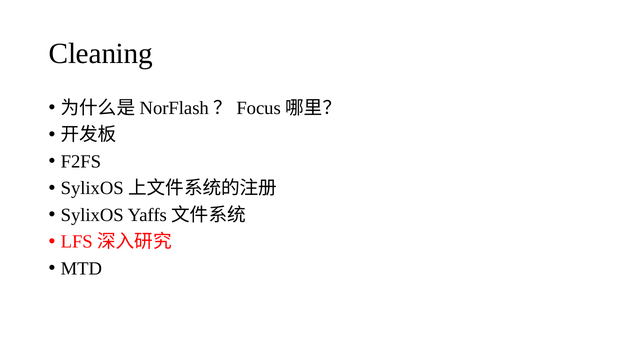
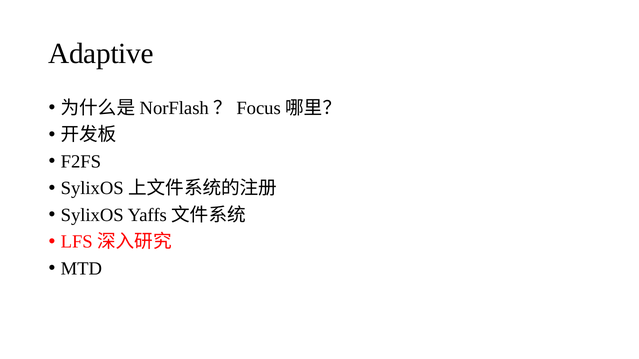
Cleaning: Cleaning -> Adaptive
